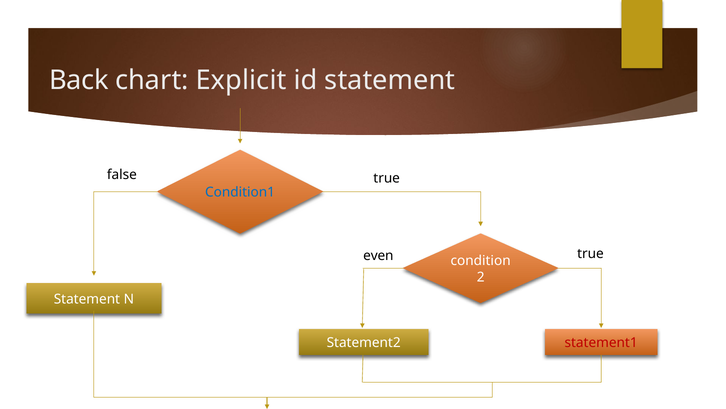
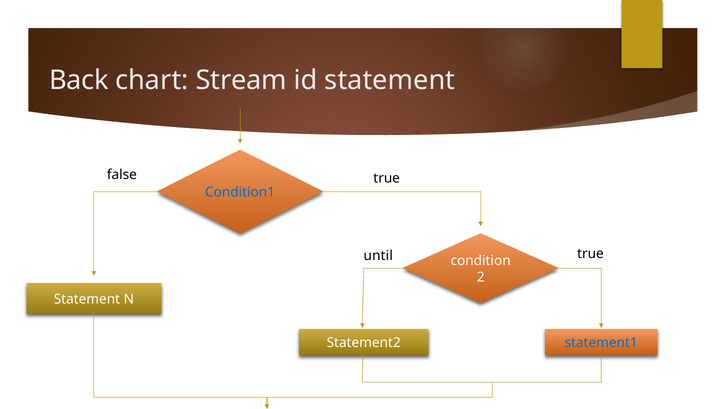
Explicit: Explicit -> Stream
even: even -> until
statement1 colour: red -> blue
